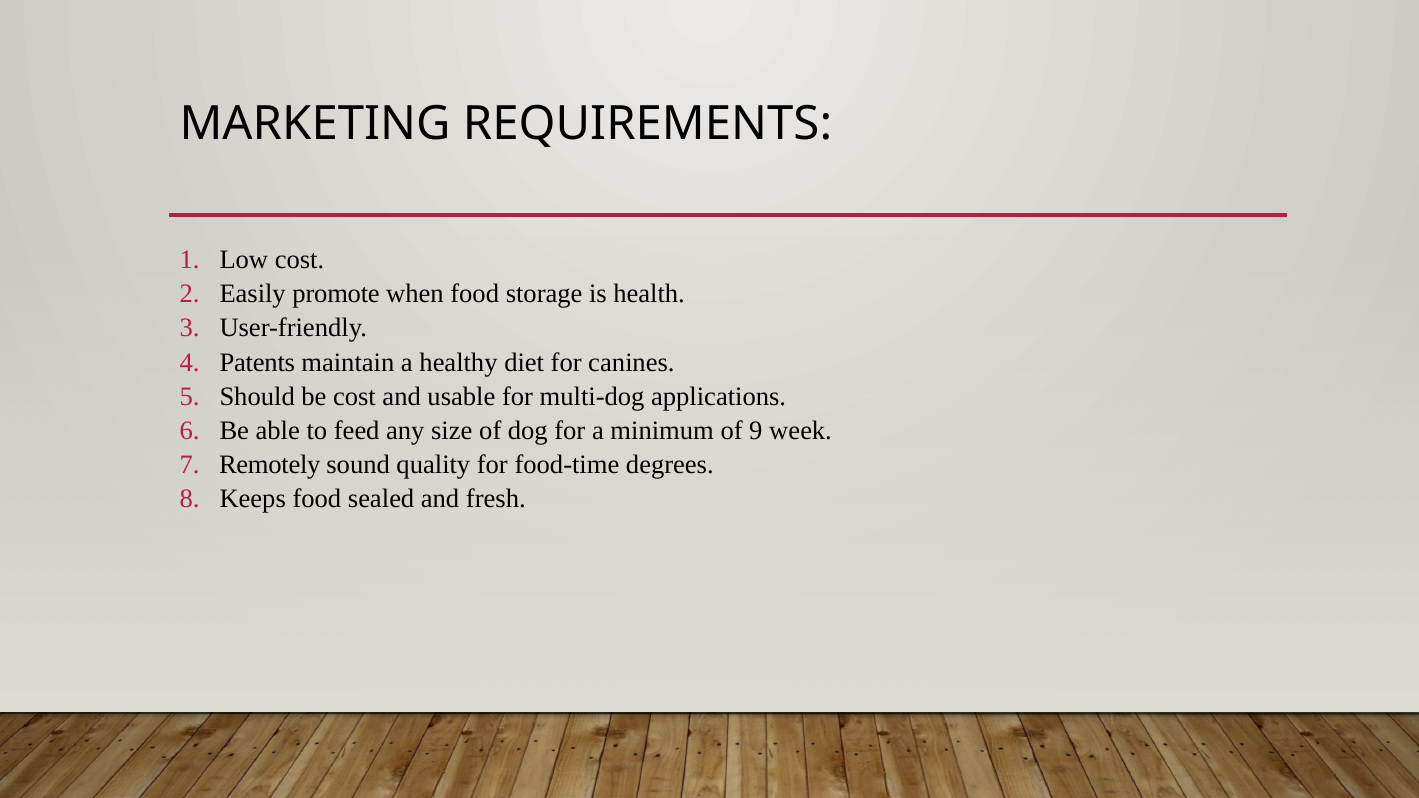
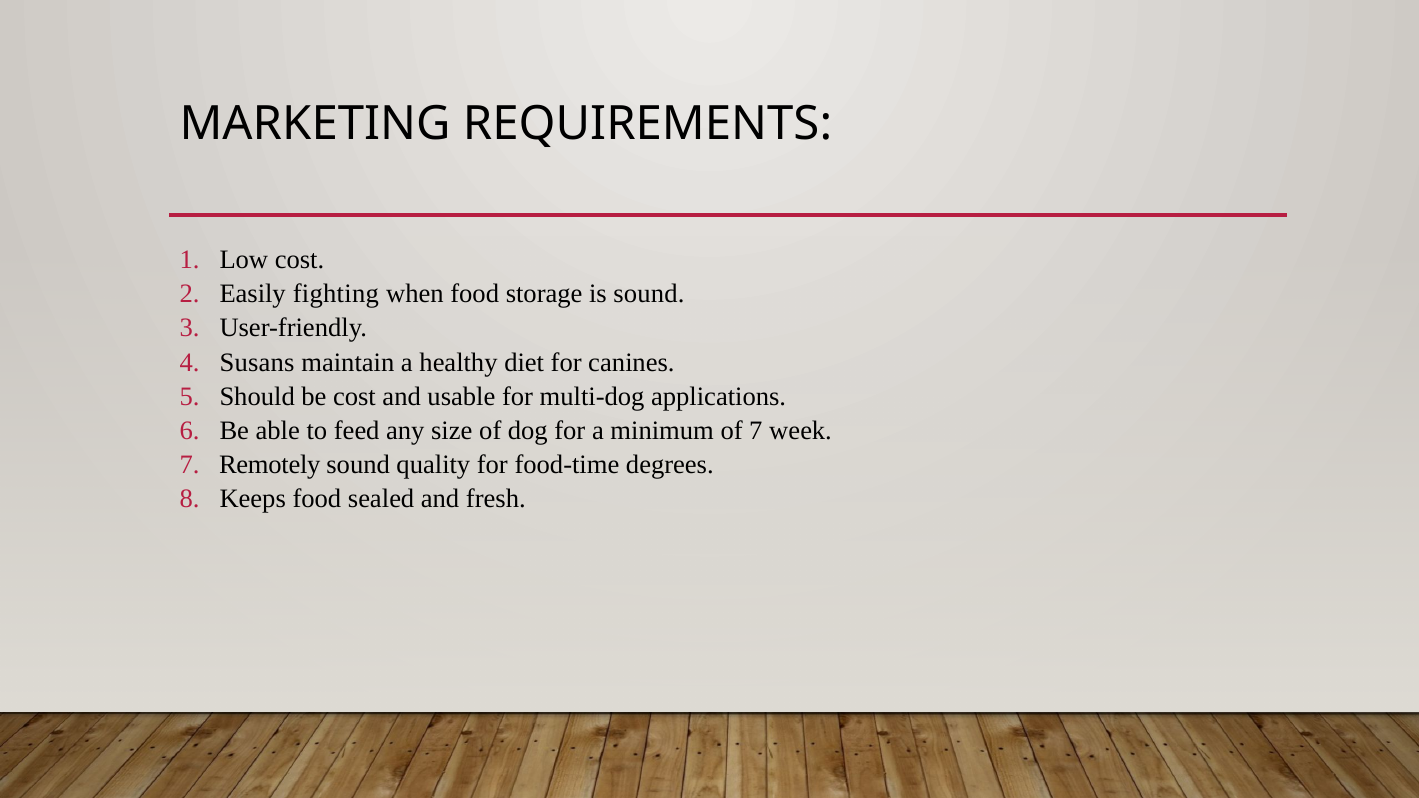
promote: promote -> fighting
is health: health -> sound
Patents: Patents -> Susans
of 9: 9 -> 7
